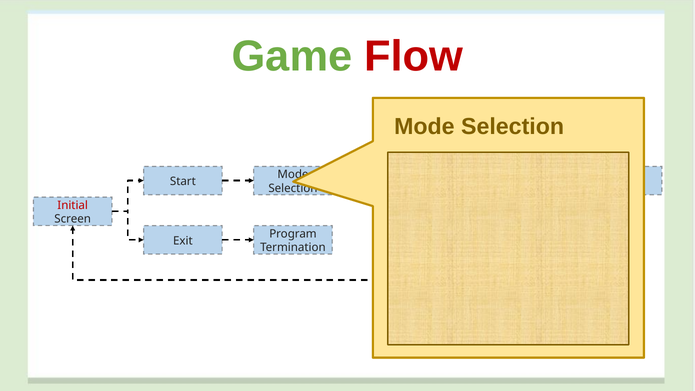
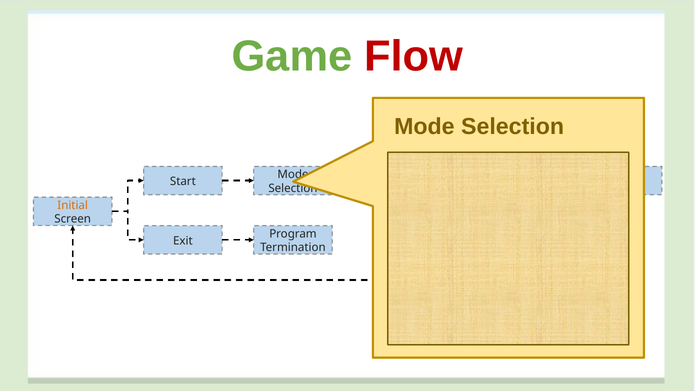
Initial colour: red -> orange
